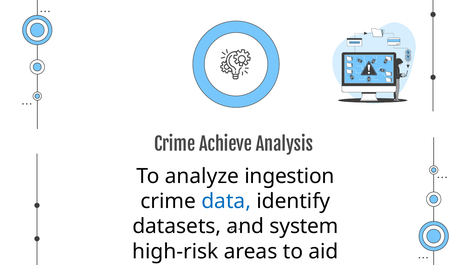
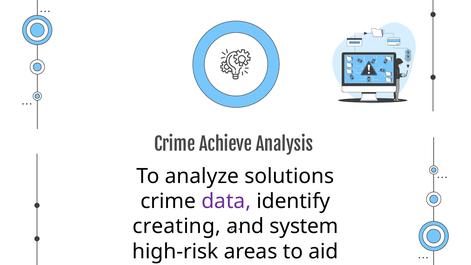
ingestion: ingestion -> solutions
data colour: blue -> purple
datasets: datasets -> creating
